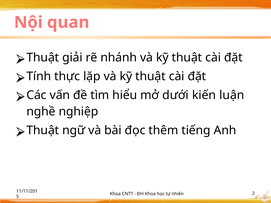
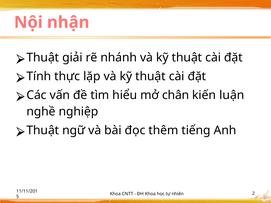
quan: quan -> nhận
dưới: dưới -> chân
